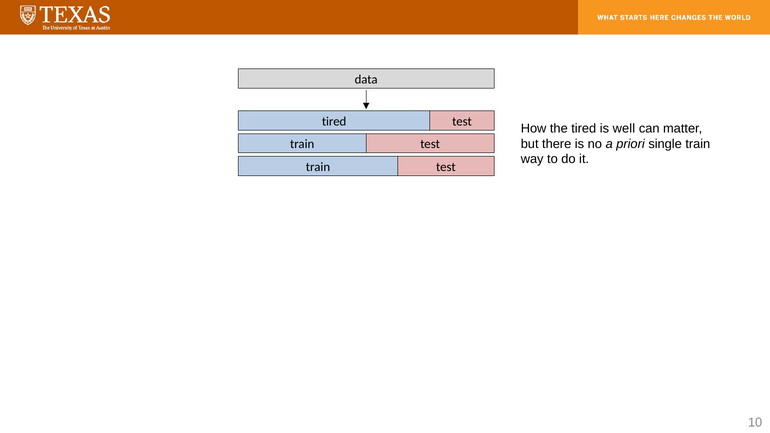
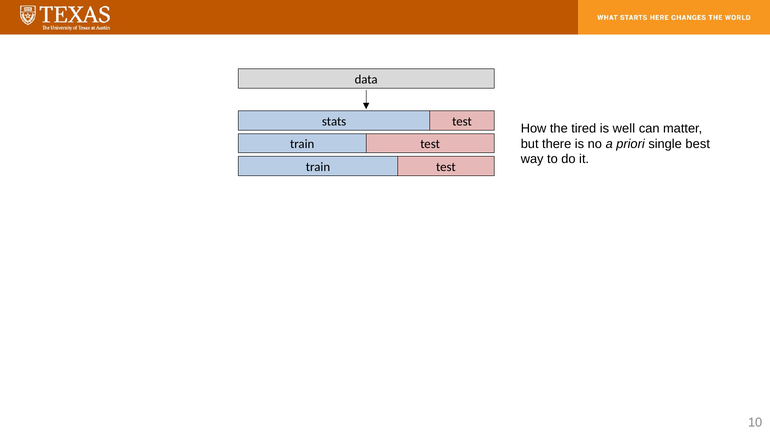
tired at (334, 121): tired -> stats
single train: train -> best
